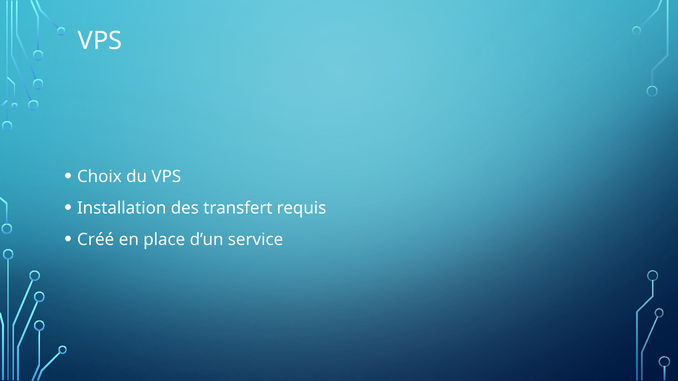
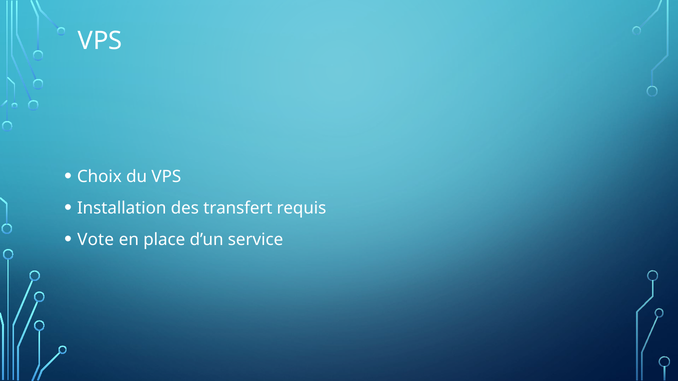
Créé: Créé -> Vote
